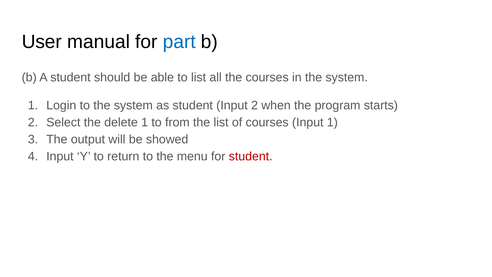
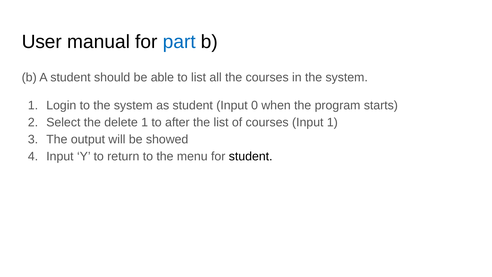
Input 2: 2 -> 0
from: from -> after
student at (251, 156) colour: red -> black
